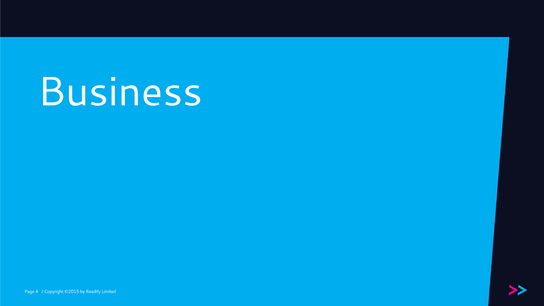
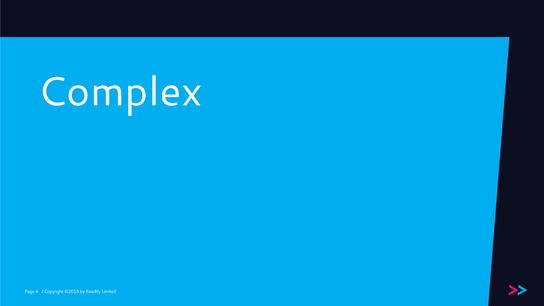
Business: Business -> Complex
